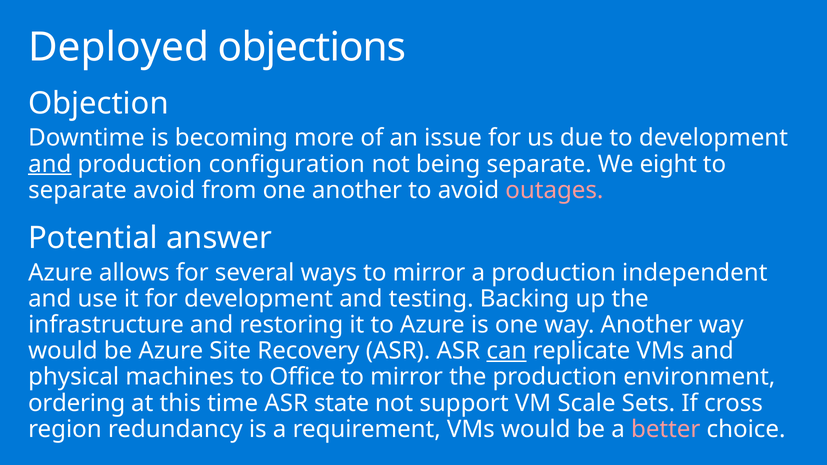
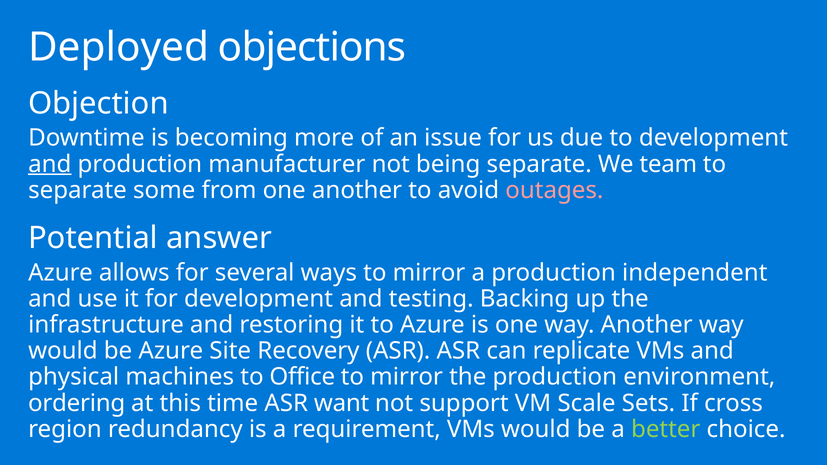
configuration: configuration -> manufacturer
eight: eight -> team
separate avoid: avoid -> some
can underline: present -> none
state: state -> want
better colour: pink -> light green
